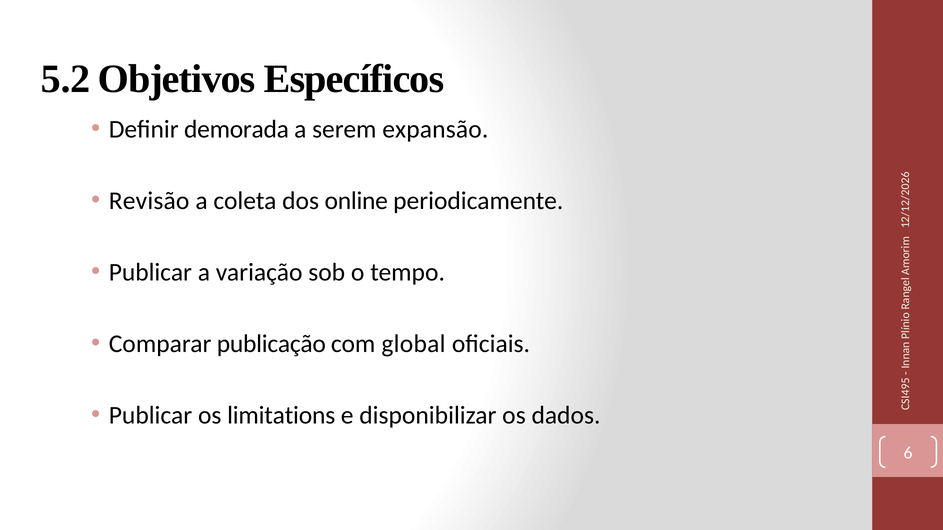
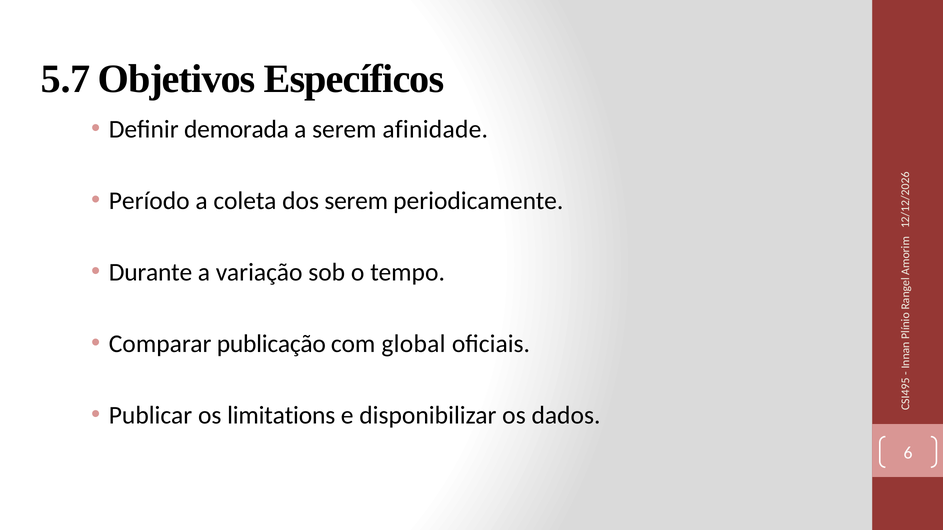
5.2: 5.2 -> 5.7
expansão: expansão -> afinidade
Revisão: Revisão -> Período
dos online: online -> serem
Publicar at (150, 272): Publicar -> Durante
